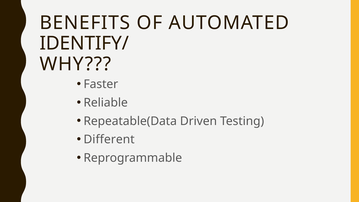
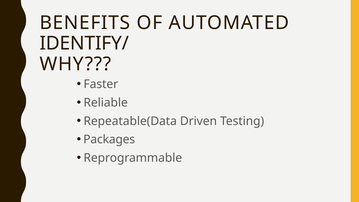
Different: Different -> Packages
